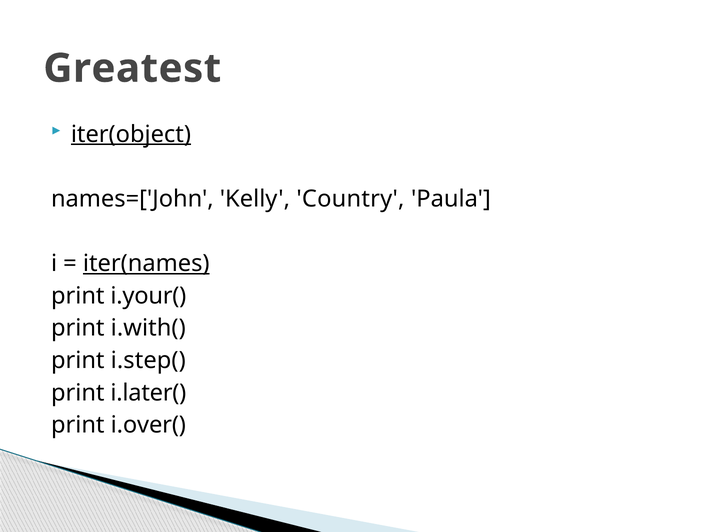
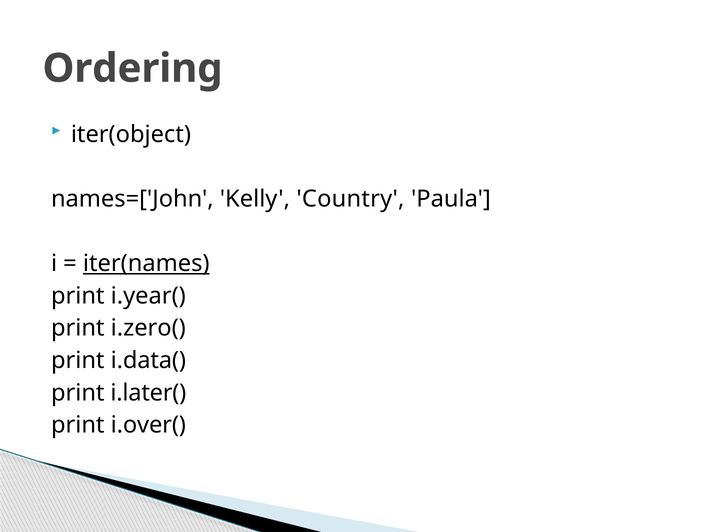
Greatest: Greatest -> Ordering
iter(object underline: present -> none
i.your(: i.your( -> i.year(
i.with(: i.with( -> i.zero(
i.step(: i.step( -> i.data(
